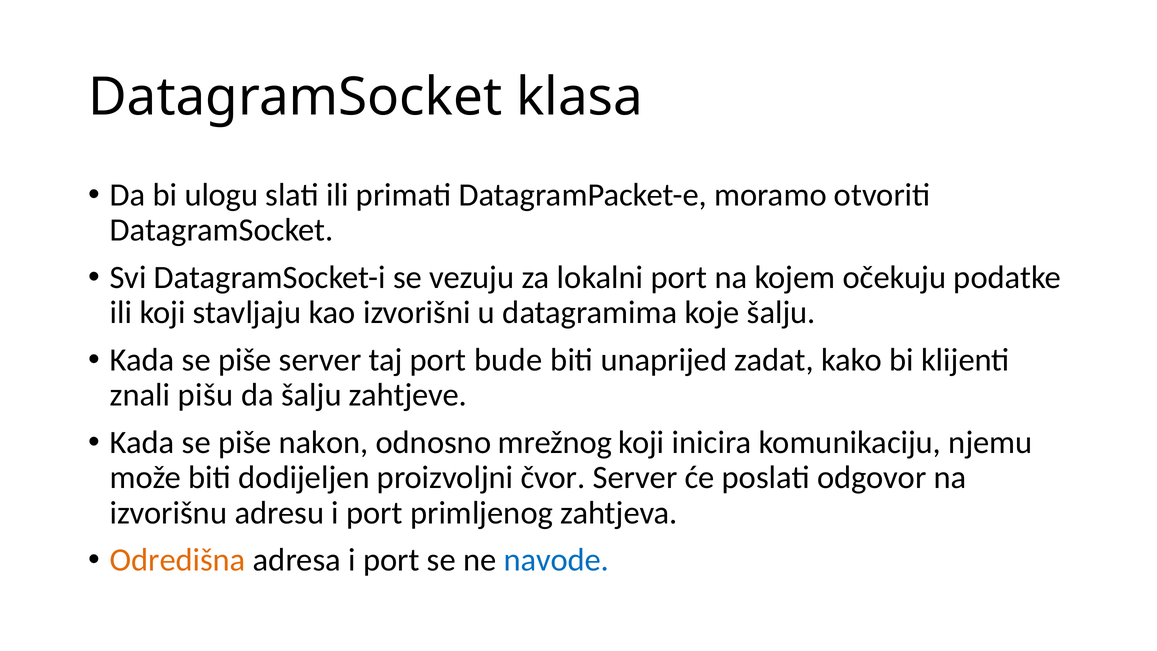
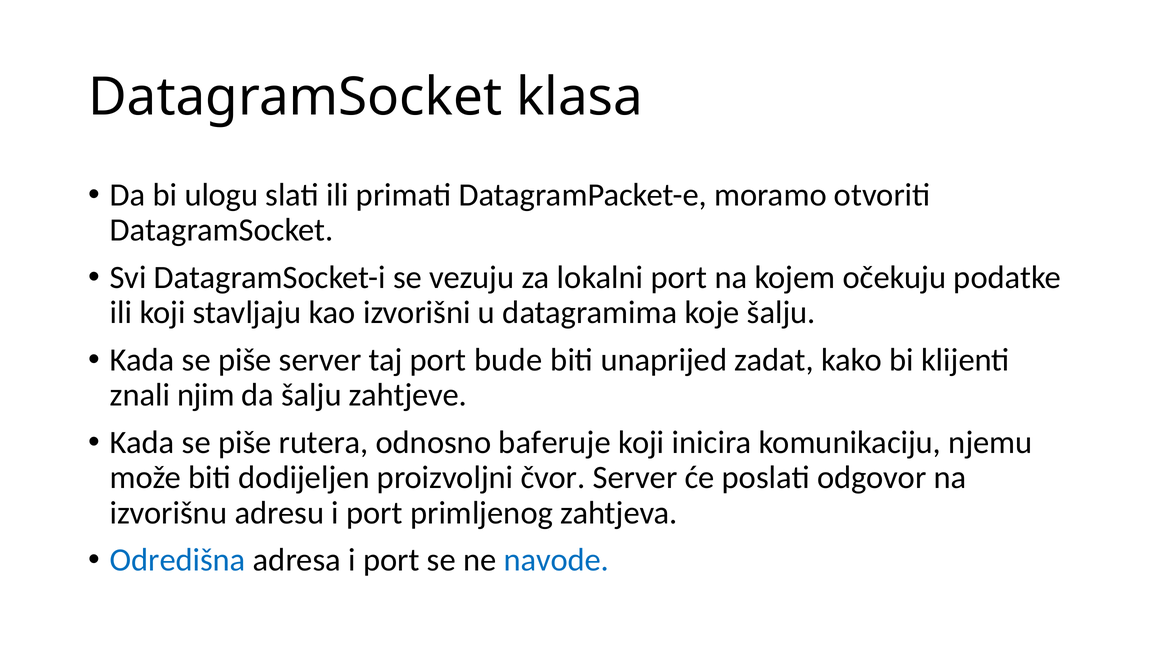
pišu: pišu -> njim
nakon: nakon -> rutera
mrežnog: mrežnog -> baferuje
Odredišna colour: orange -> blue
